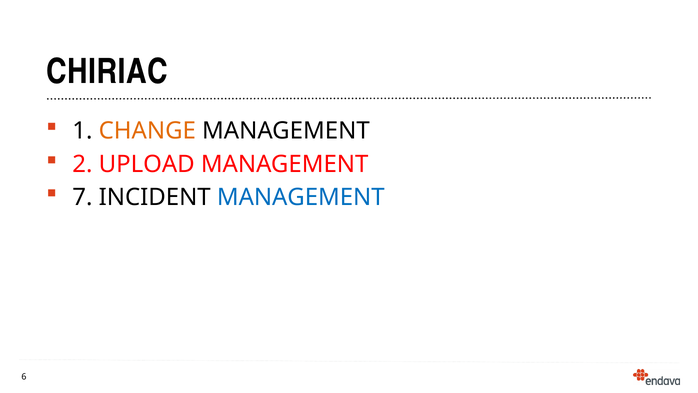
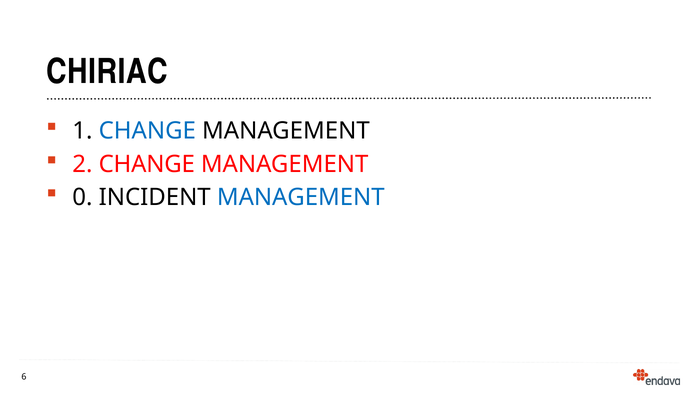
CHANGE at (147, 131) colour: orange -> blue
2 UPLOAD: UPLOAD -> CHANGE
7: 7 -> 0
